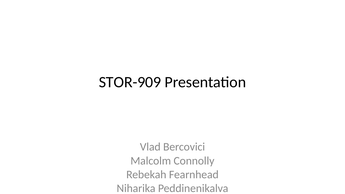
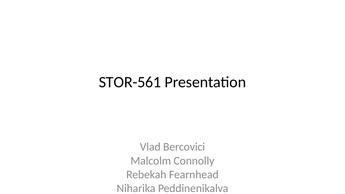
STOR-909: STOR-909 -> STOR-561
